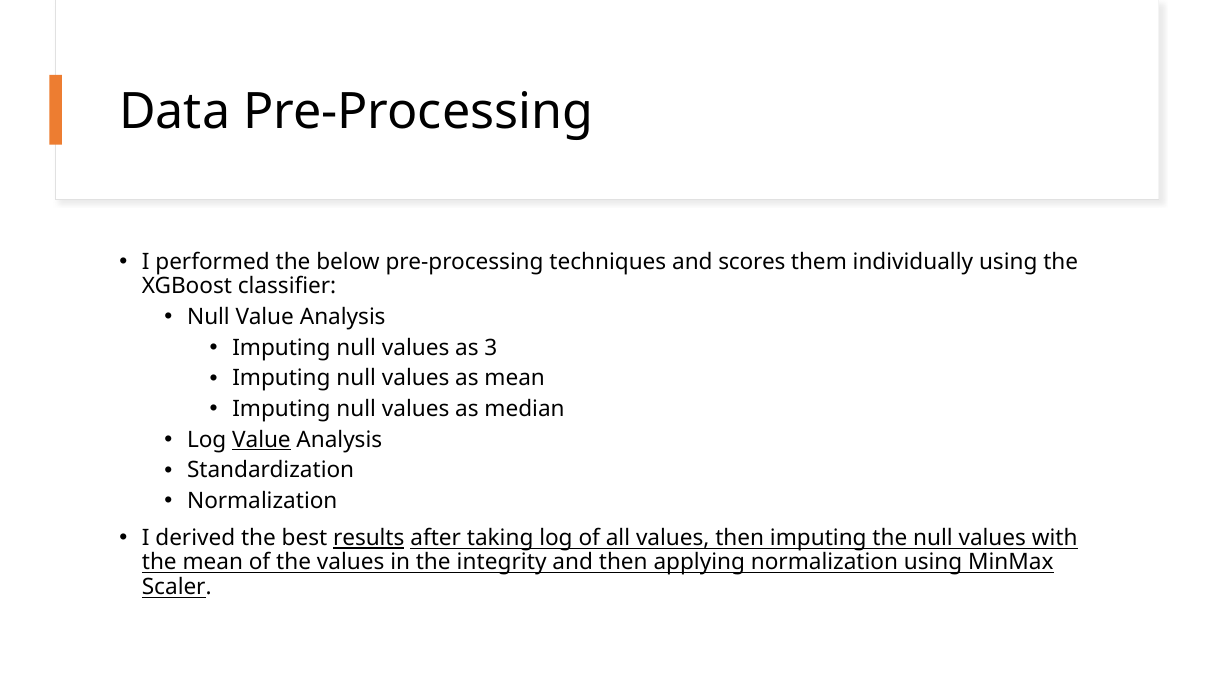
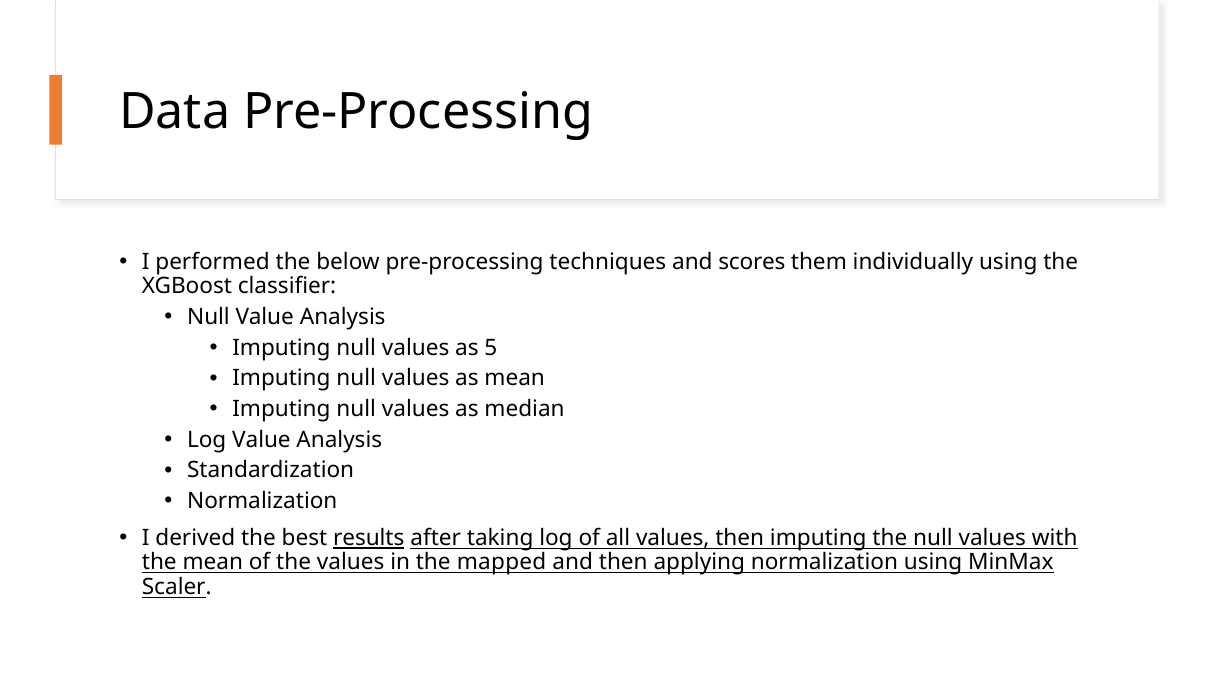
3: 3 -> 5
Value at (261, 440) underline: present -> none
integrity: integrity -> mapped
